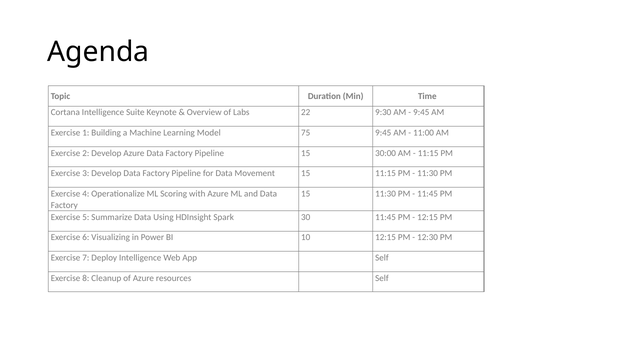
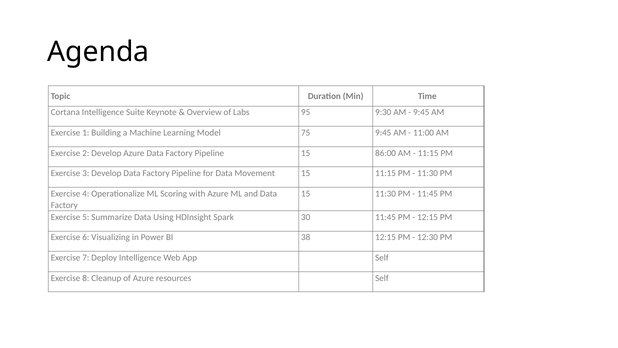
22: 22 -> 95
30:00: 30:00 -> 86:00
10: 10 -> 38
